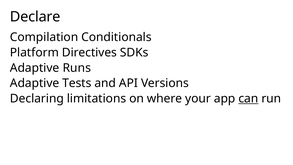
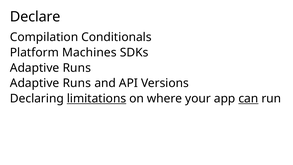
Directives: Directives -> Machines
Tests at (77, 83): Tests -> Runs
limitations underline: none -> present
